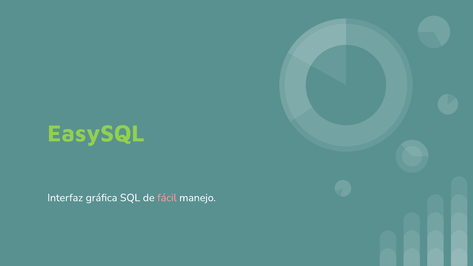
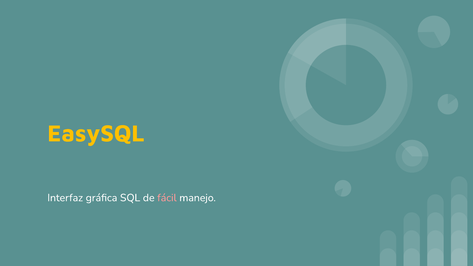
EasySQL colour: light green -> yellow
